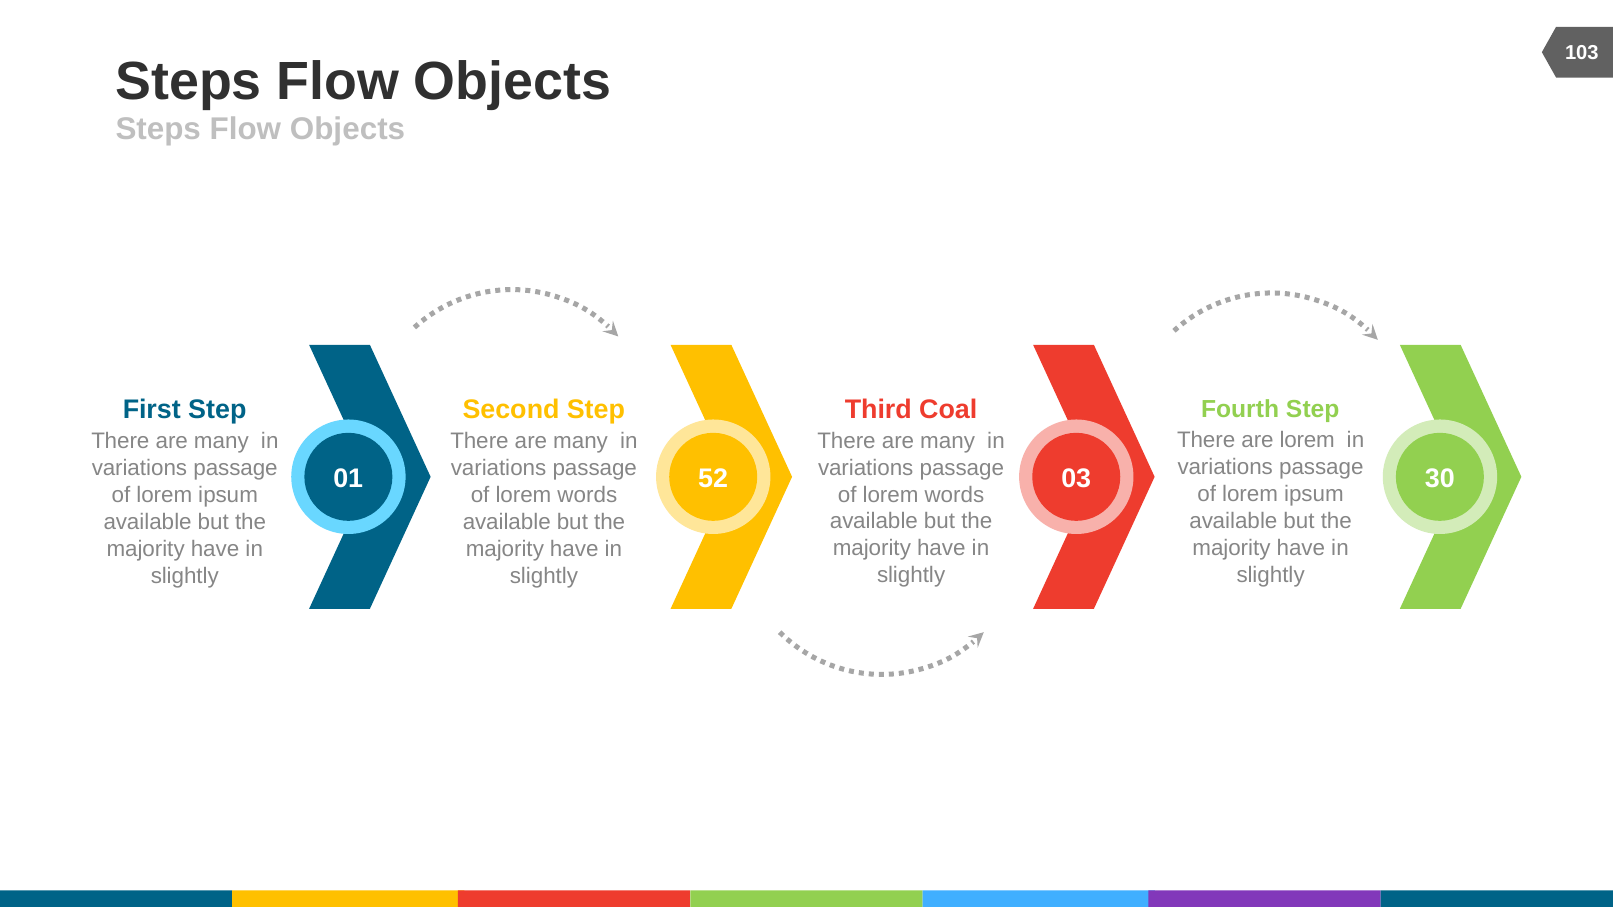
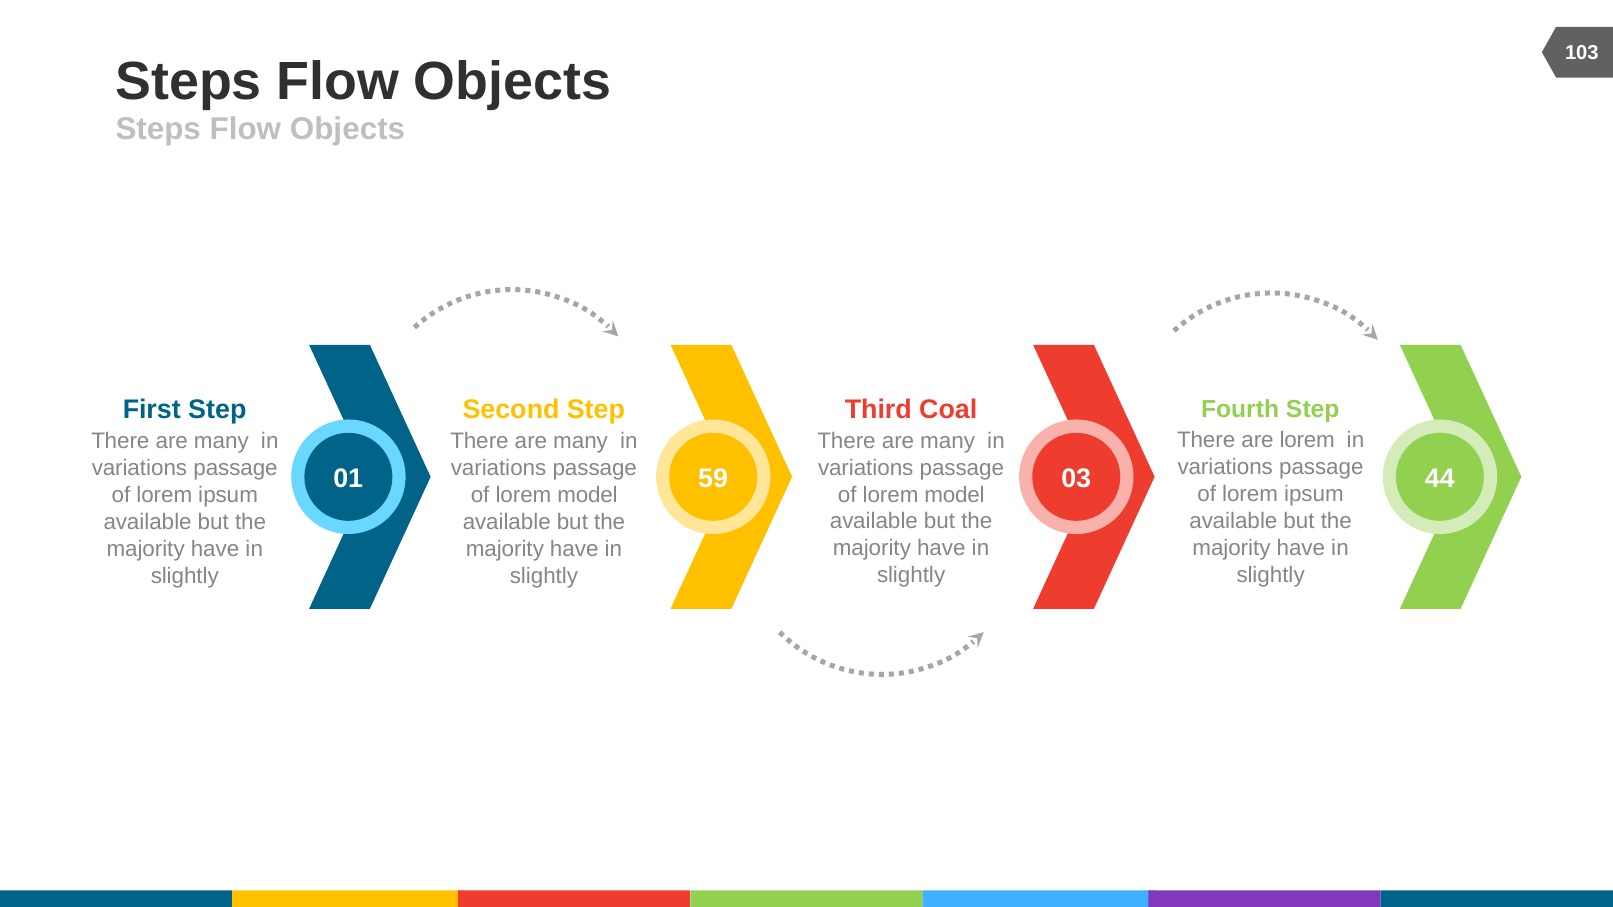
52: 52 -> 59
30: 30 -> 44
words at (954, 495): words -> model
words at (587, 495): words -> model
